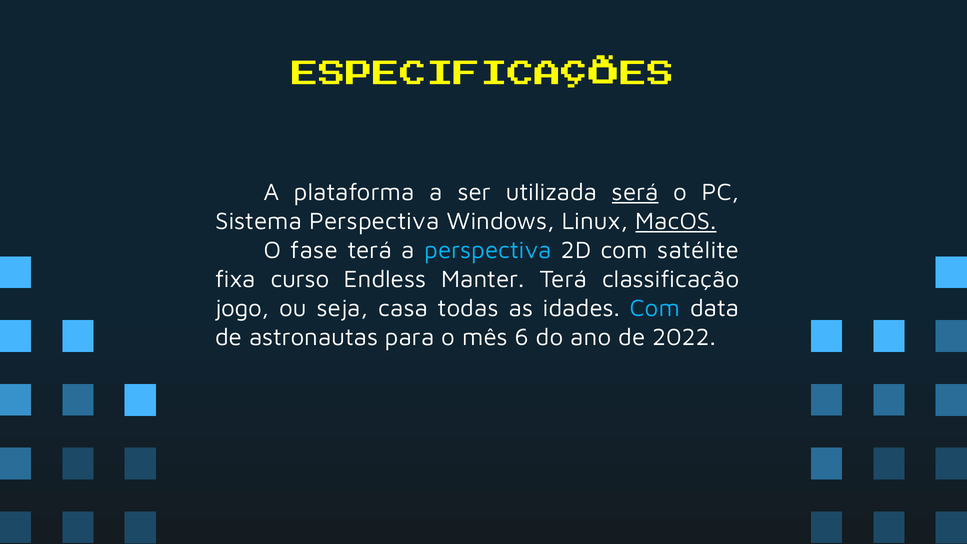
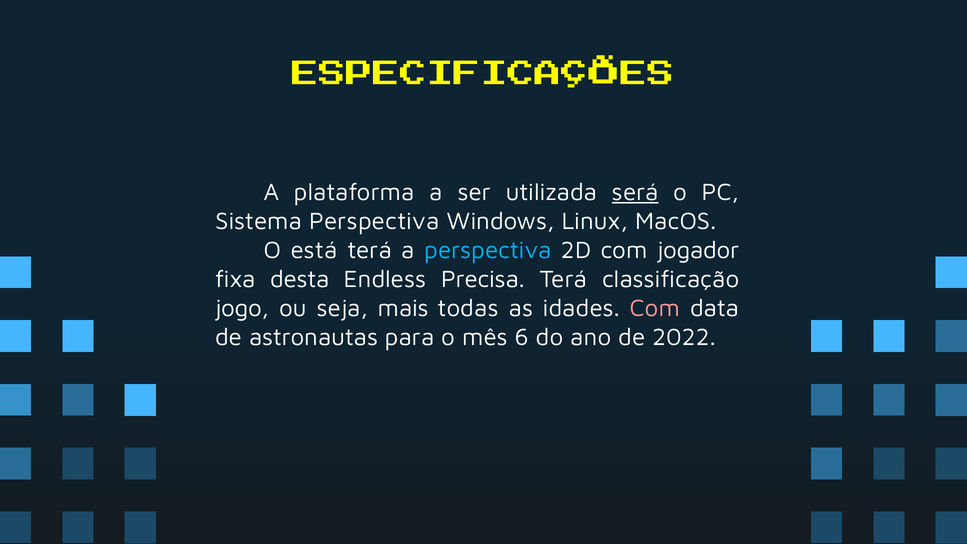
MacOS underline: present -> none
fase: fase -> está
satélite: satélite -> jogador
curso: curso -> desta
Manter: Manter -> Precisa
casa: casa -> mais
Com at (655, 308) colour: light blue -> pink
